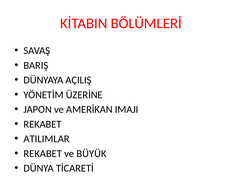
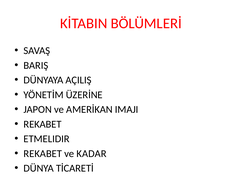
ATILIMLAR: ATILIMLAR -> ETMELIDIR
BÜYÜK: BÜYÜK -> KADAR
